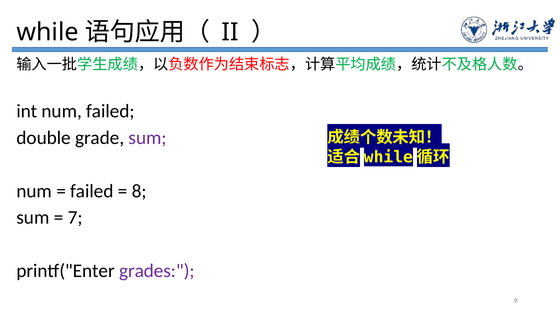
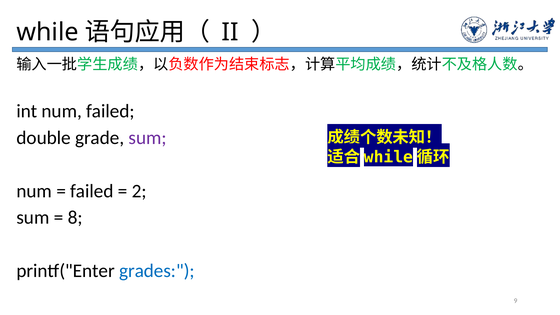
8: 8 -> 2
7: 7 -> 8
grades colour: purple -> blue
